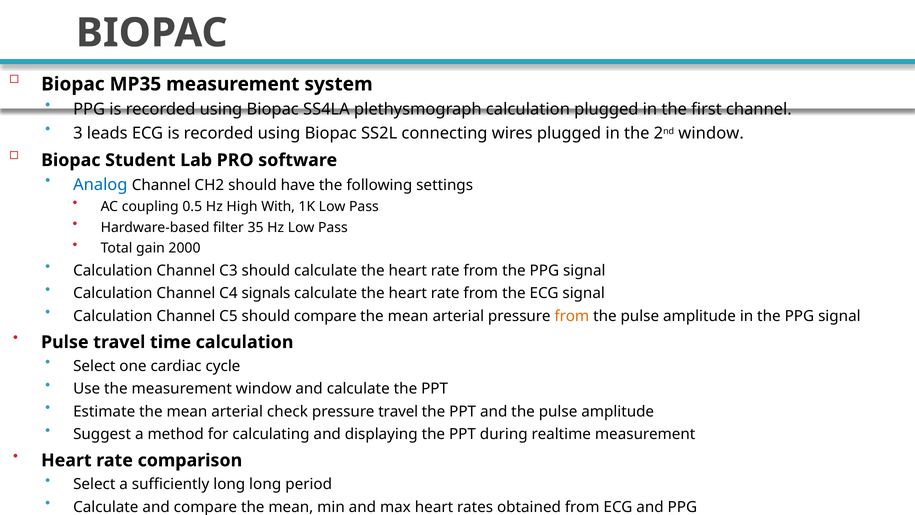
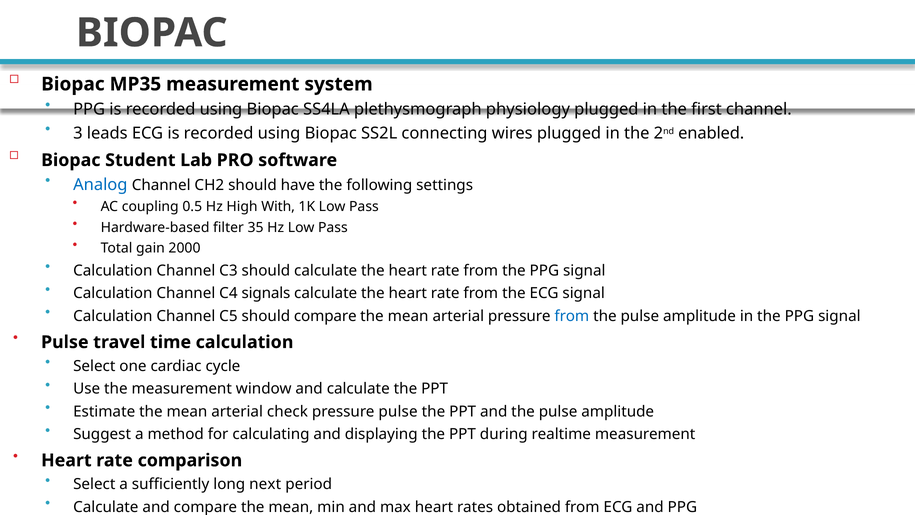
plethysmograph calculation: calculation -> physiology
2nd window: window -> enabled
from at (572, 316) colour: orange -> blue
pressure travel: travel -> pulse
long long: long -> next
